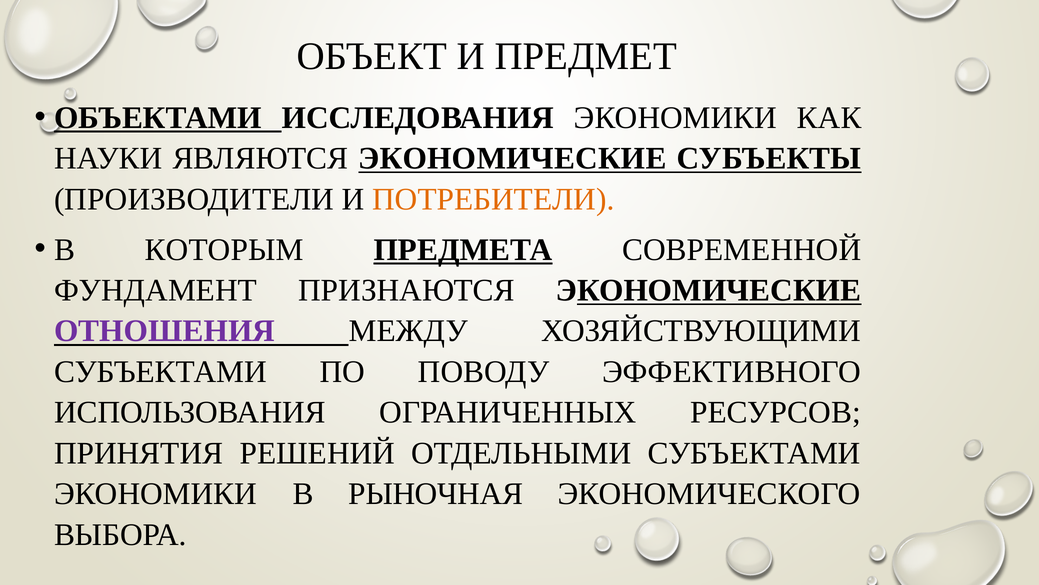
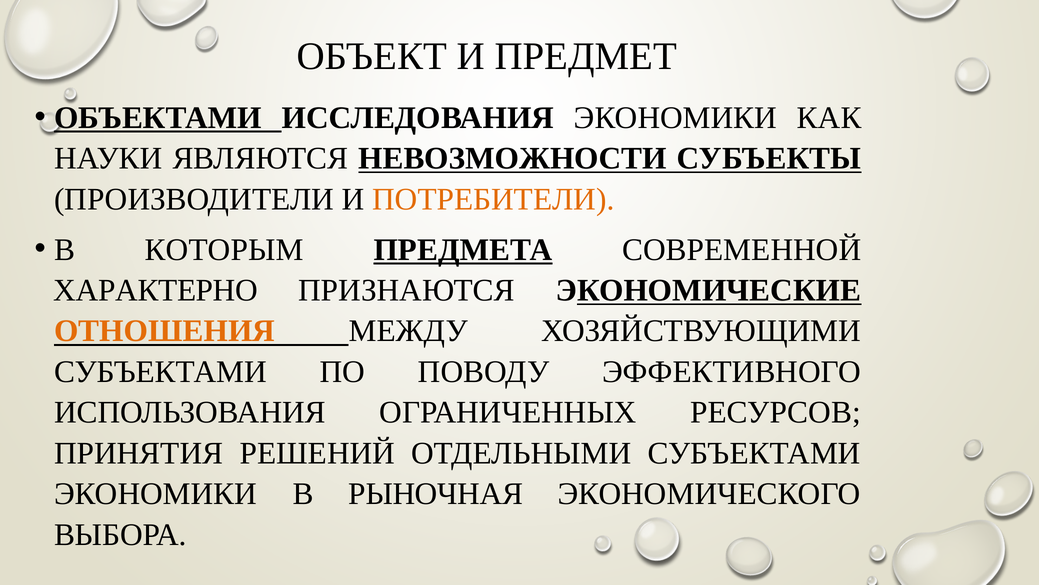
ЯВЛЯЮТСЯ ЭКОНОМИЧЕСКИЕ: ЭКОНОМИЧЕСКИЕ -> НЕВОЗМОЖНОСТИ
ФУНДАМЕНТ: ФУНДАМЕНТ -> ХАРАКТЕРНО
ОТНОШЕНИЯ colour: purple -> orange
